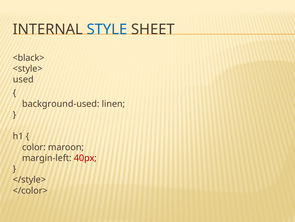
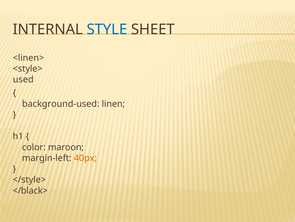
<black>: <black> -> <linen>
40px colour: red -> orange
</color>: </color> -> </black>
